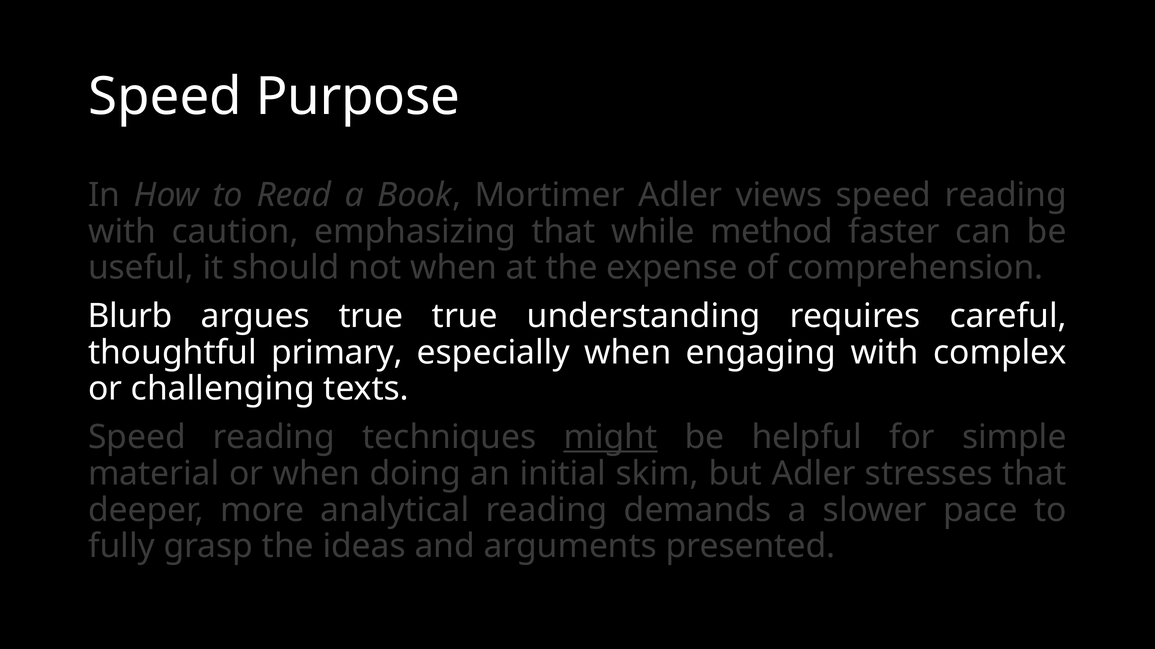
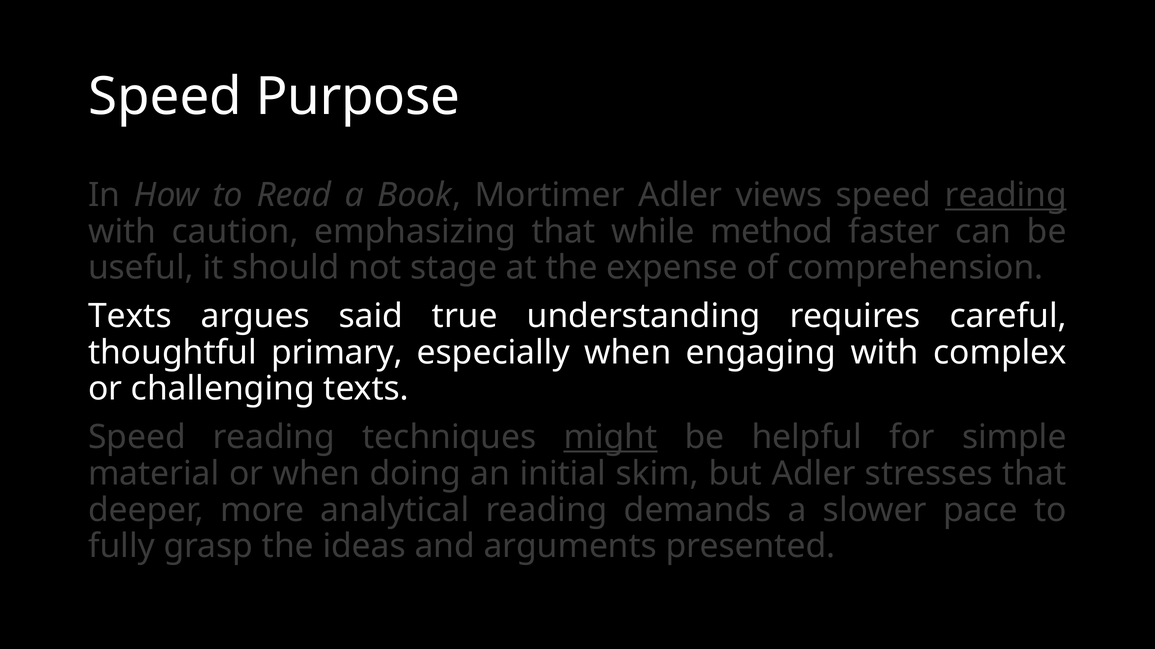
reading at (1006, 195) underline: none -> present
not when: when -> stage
Blurb at (130, 316): Blurb -> Texts
argues true: true -> said
